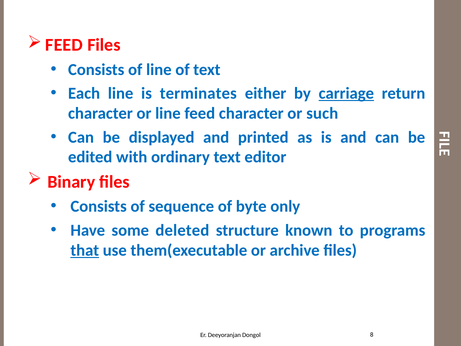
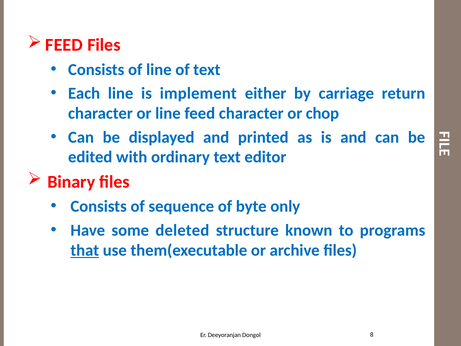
terminates: terminates -> implement
carriage underline: present -> none
such: such -> chop
